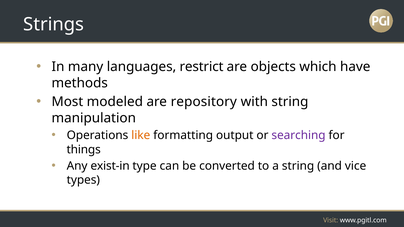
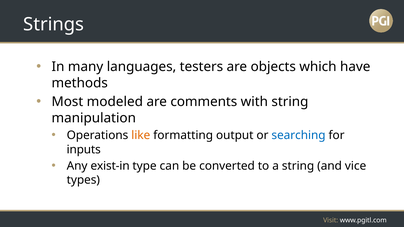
restrict: restrict -> testers
repository: repository -> comments
searching colour: purple -> blue
things: things -> inputs
